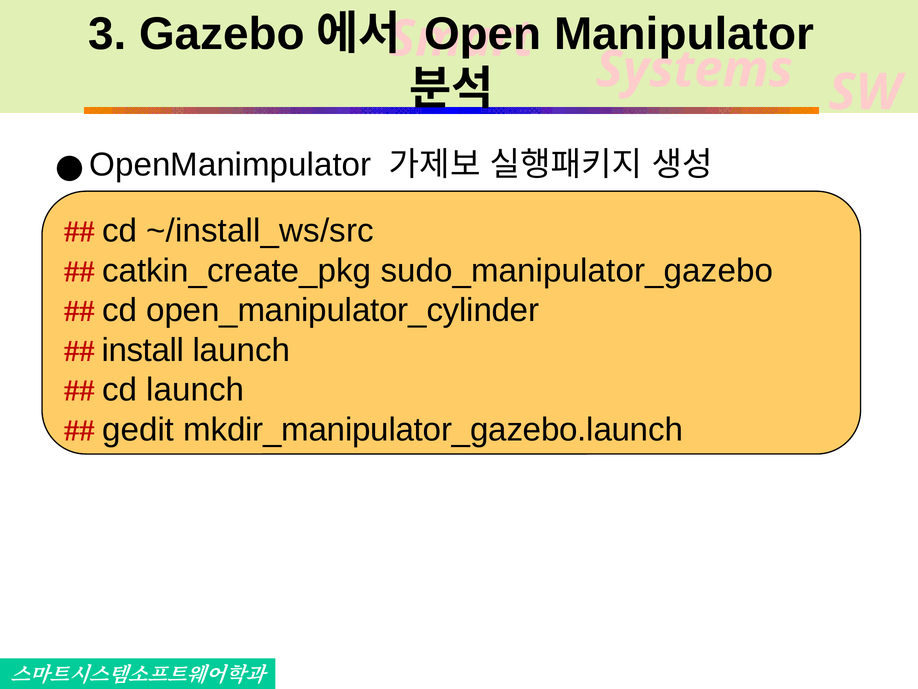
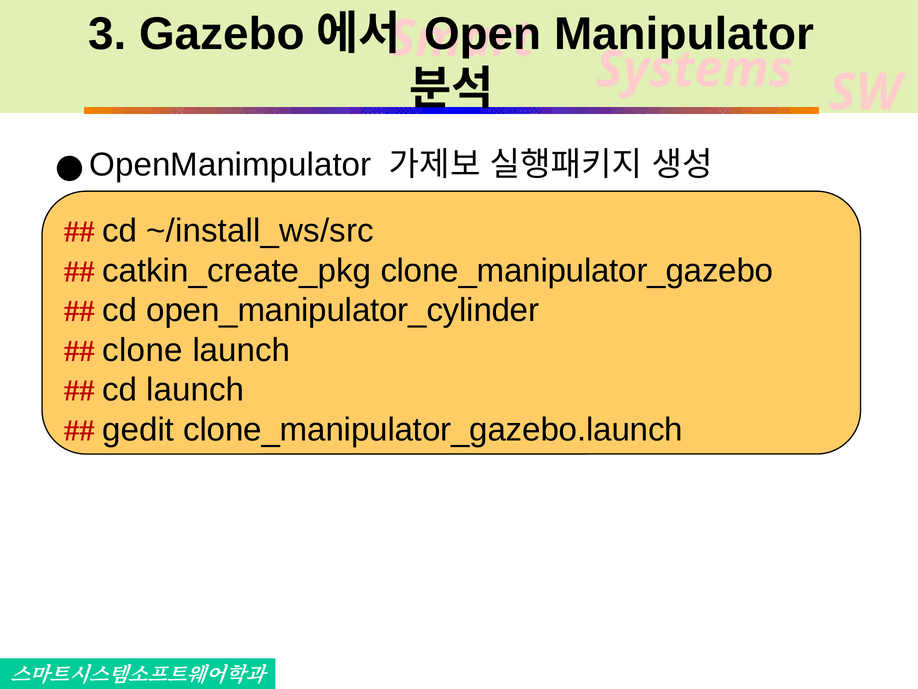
sudo_manipulator_gazebo: sudo_manipulator_gazebo -> clone_manipulator_gazebo
install: install -> clone
mkdir_manipulator_gazebo.launch: mkdir_manipulator_gazebo.launch -> clone_manipulator_gazebo.launch
